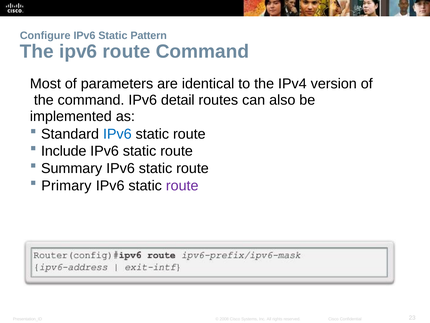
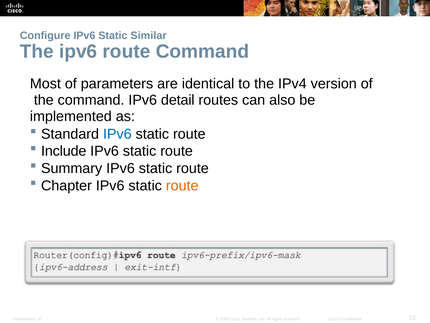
Pattern: Pattern -> Similar
Primary: Primary -> Chapter
route at (182, 185) colour: purple -> orange
